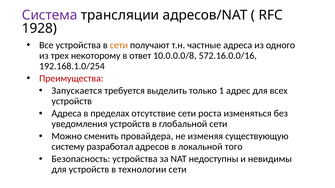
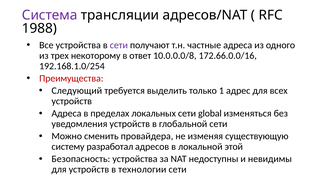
1928: 1928 -> 1988
сети at (119, 45) colour: orange -> purple
572.16.0.0/16: 572.16.0.0/16 -> 172.66.0.0/16
Запускается: Запускается -> Следующий
отсутствие: отсутствие -> локальных
роста: роста -> global
того: того -> этой
